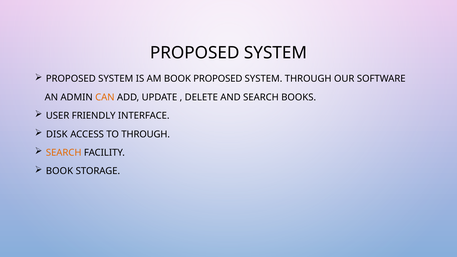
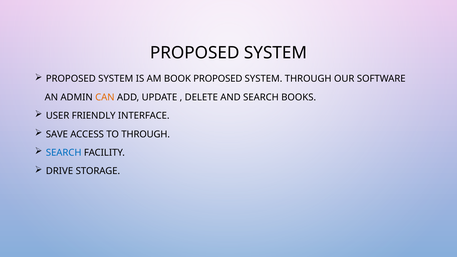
DISK: DISK -> SAVE
SEARCH at (64, 153) colour: orange -> blue
BOOK at (59, 171): BOOK -> DRIVE
